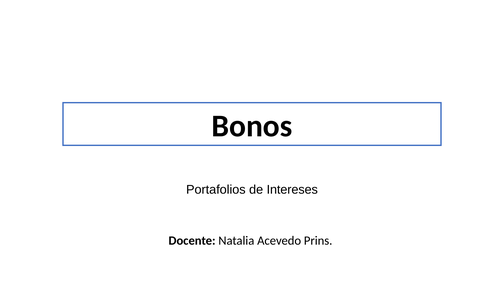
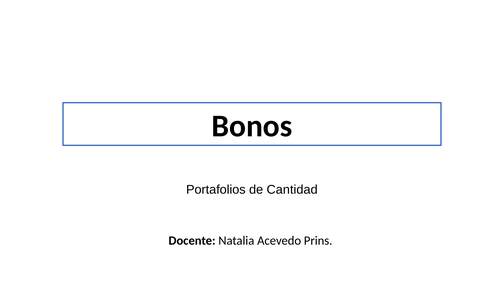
Intereses: Intereses -> Cantidad
